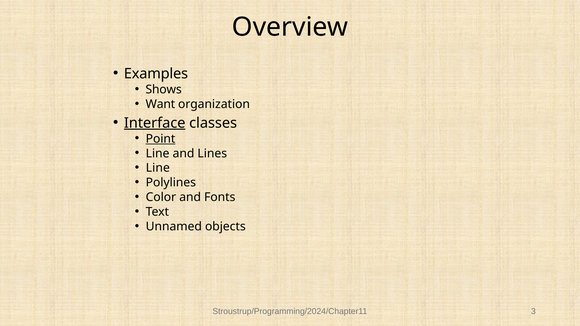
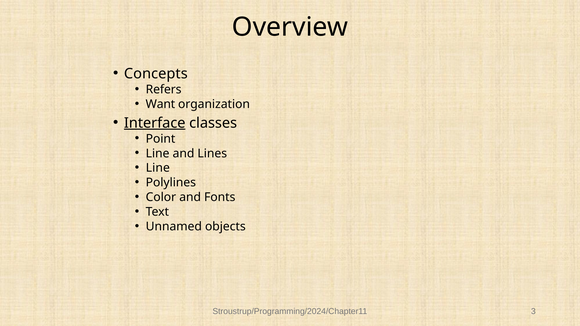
Examples: Examples -> Concepts
Shows: Shows -> Refers
Point underline: present -> none
